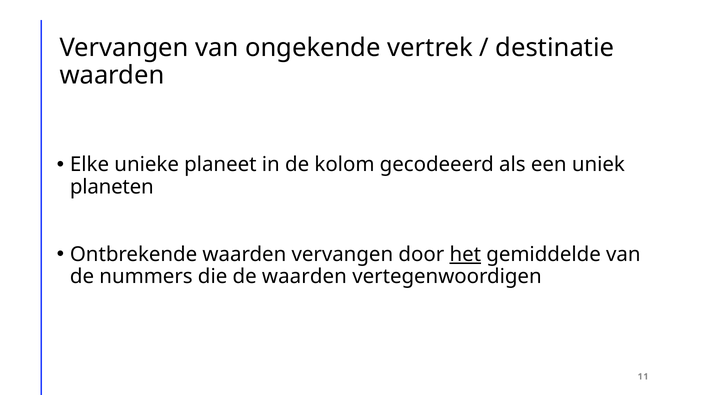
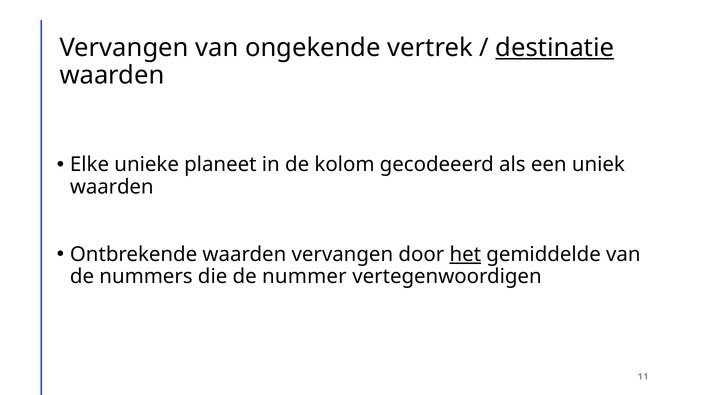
destinatie underline: none -> present
planeten at (112, 187): planeten -> waarden
de waarden: waarden -> nummer
